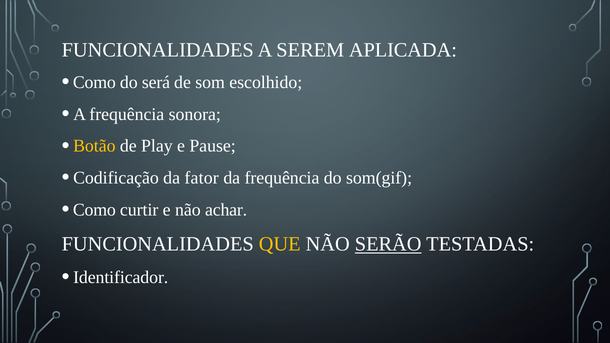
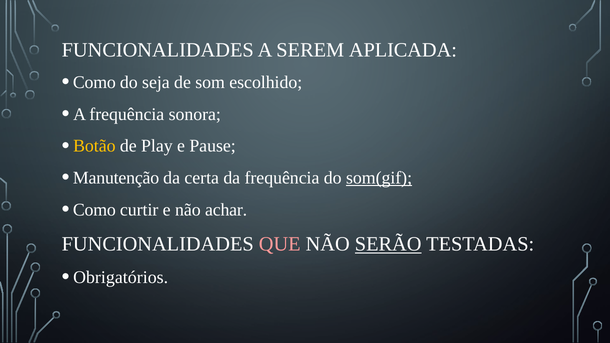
será: será -> seja
Codificação: Codificação -> Manutenção
fator: fator -> certa
som(gif underline: none -> present
QUE colour: yellow -> pink
Identificador: Identificador -> Obrigatórios
